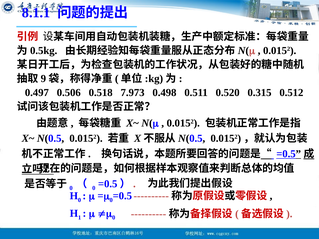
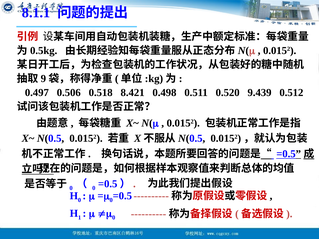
7.973: 7.973 -> 8.421
0.315: 0.315 -> 9.439
